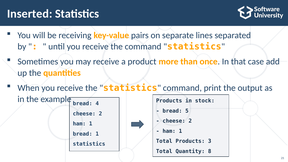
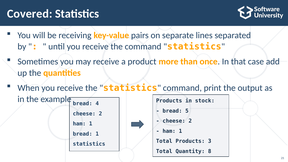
Inserted: Inserted -> Covered
